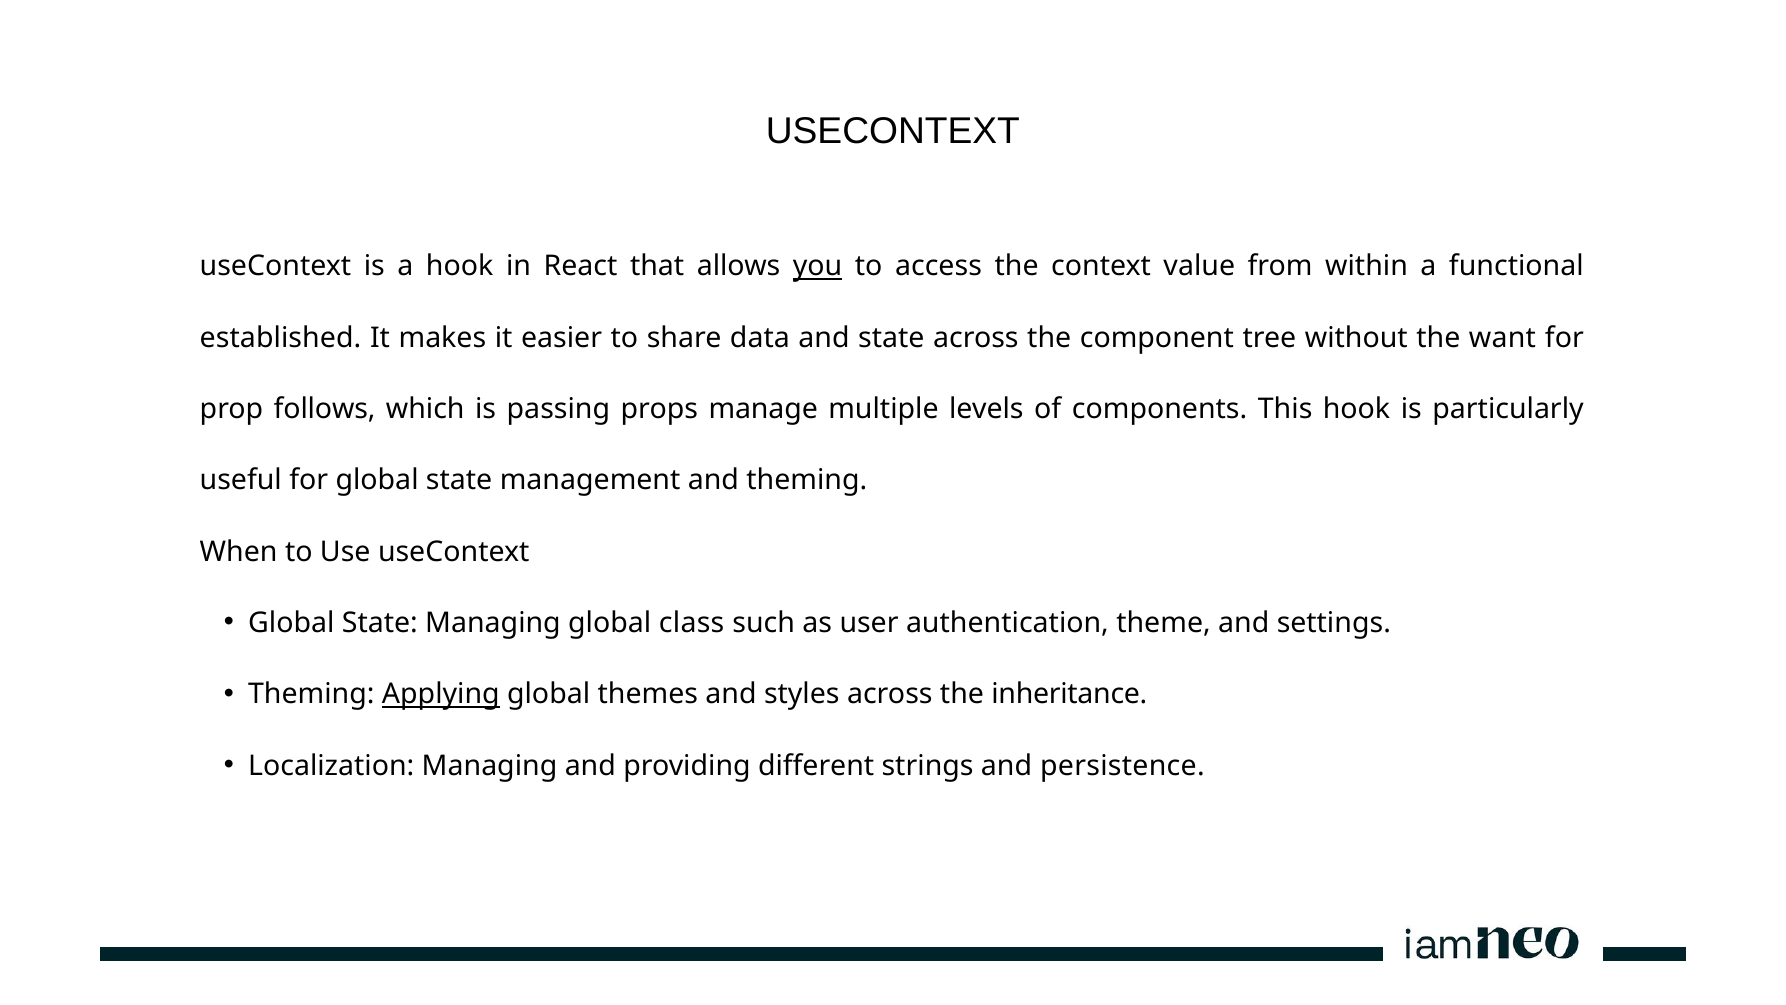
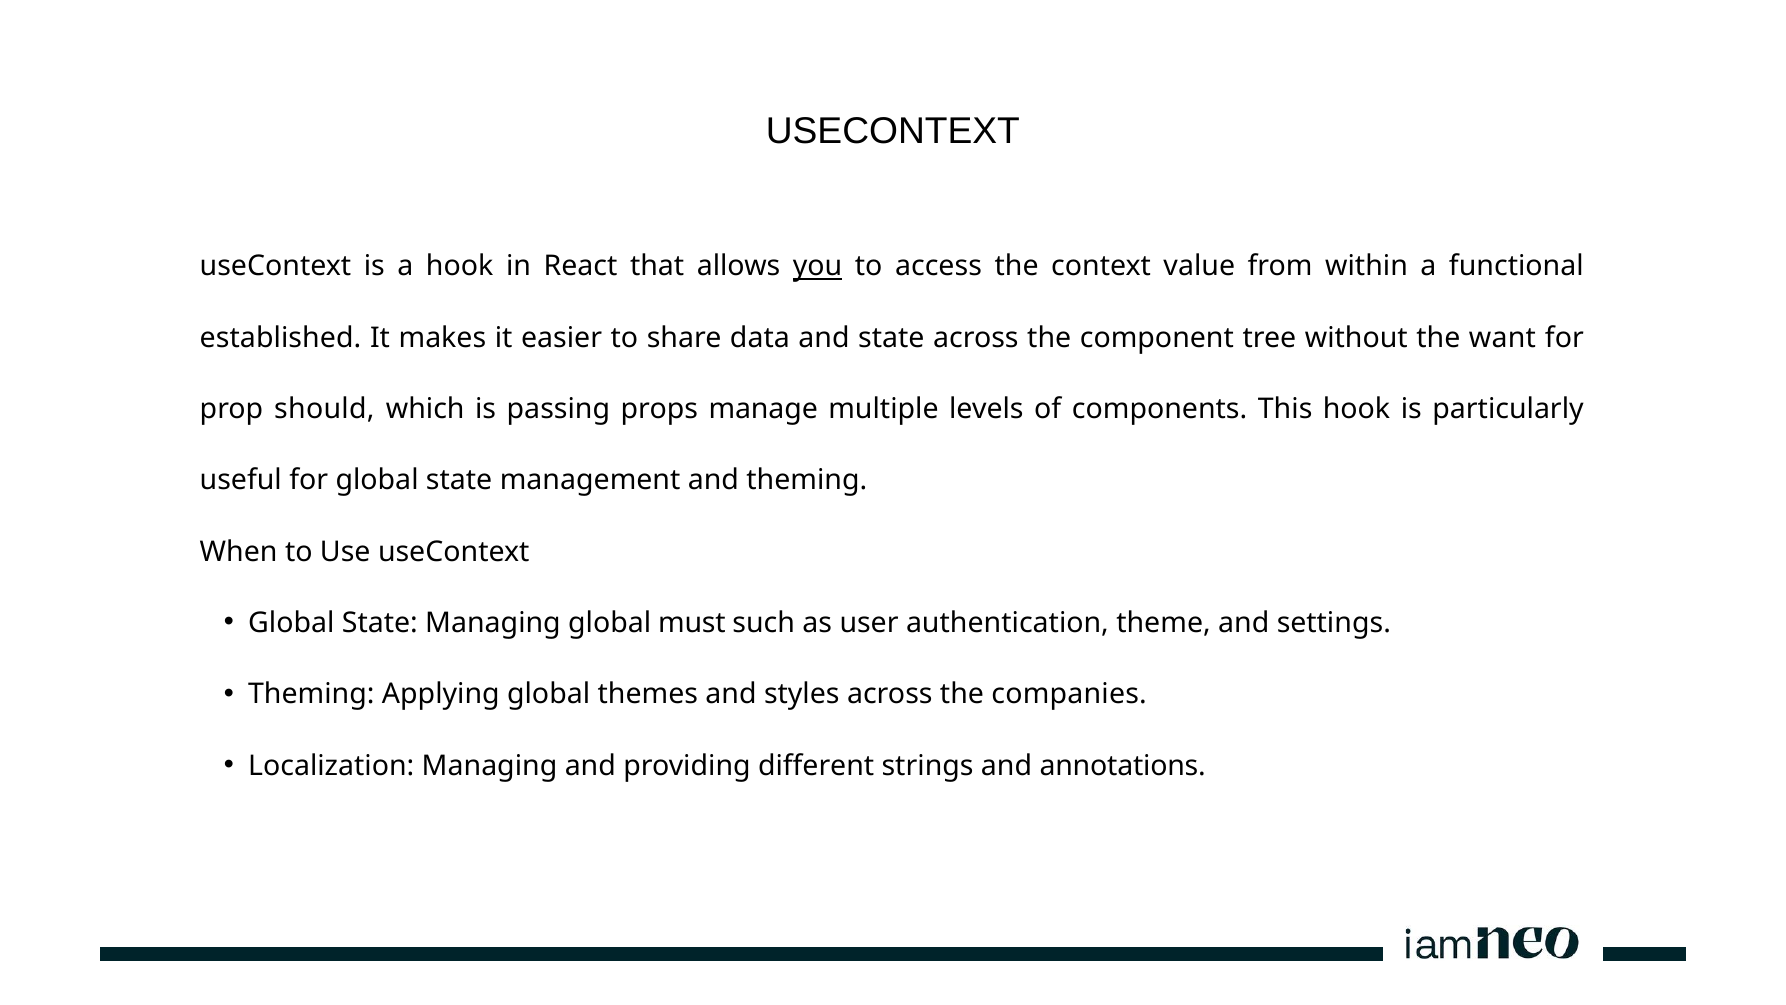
follows: follows -> should
class: class -> must
Applying underline: present -> none
inheritance: inheritance -> companies
persistence: persistence -> annotations
